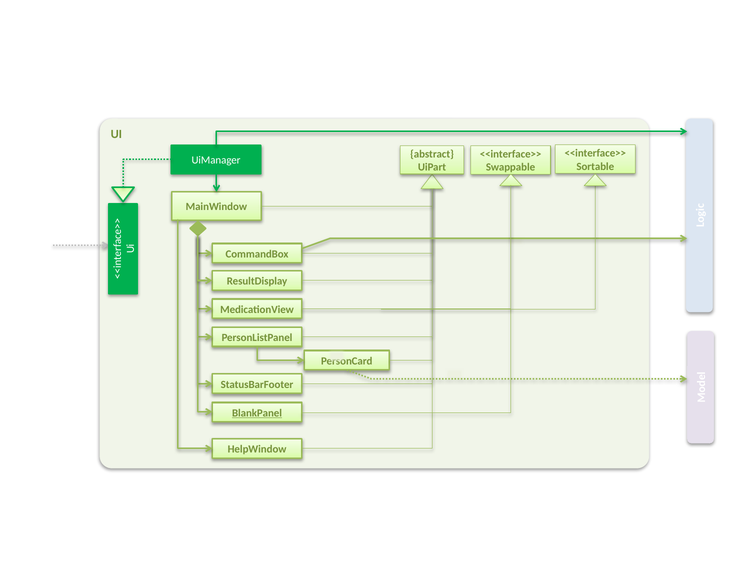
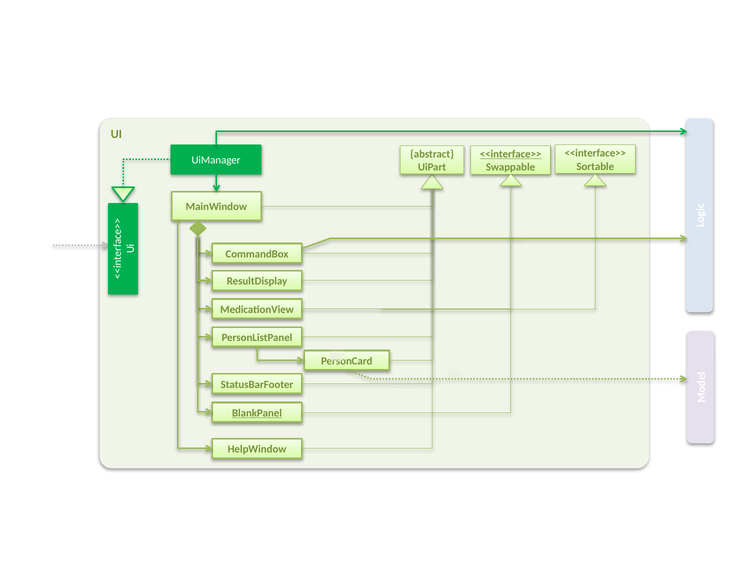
<<interface>> at (511, 154) underline: none -> present
